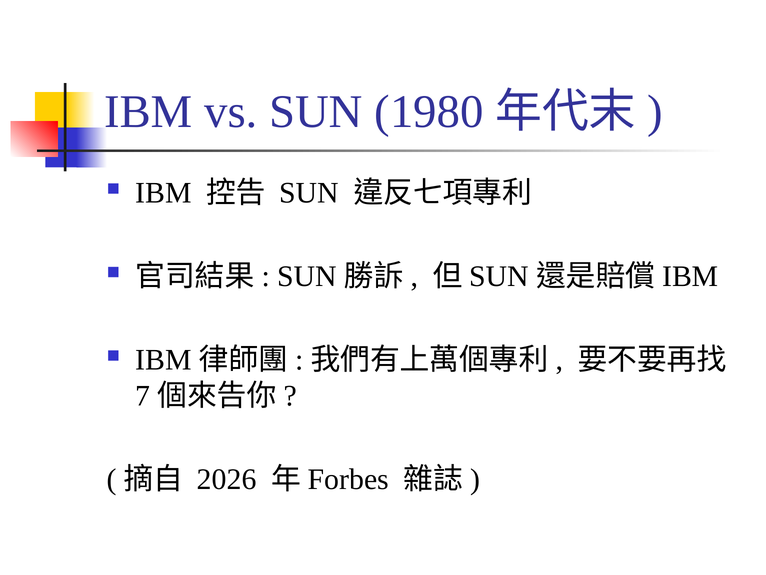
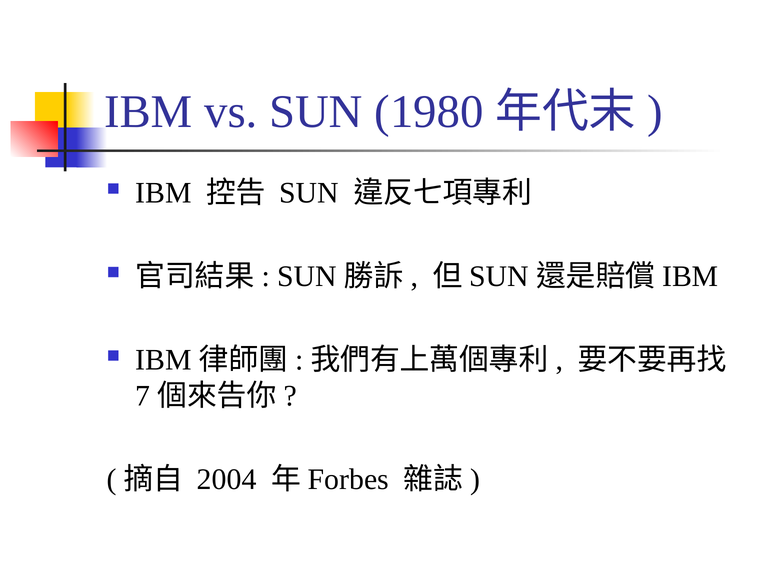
2026: 2026 -> 2004
